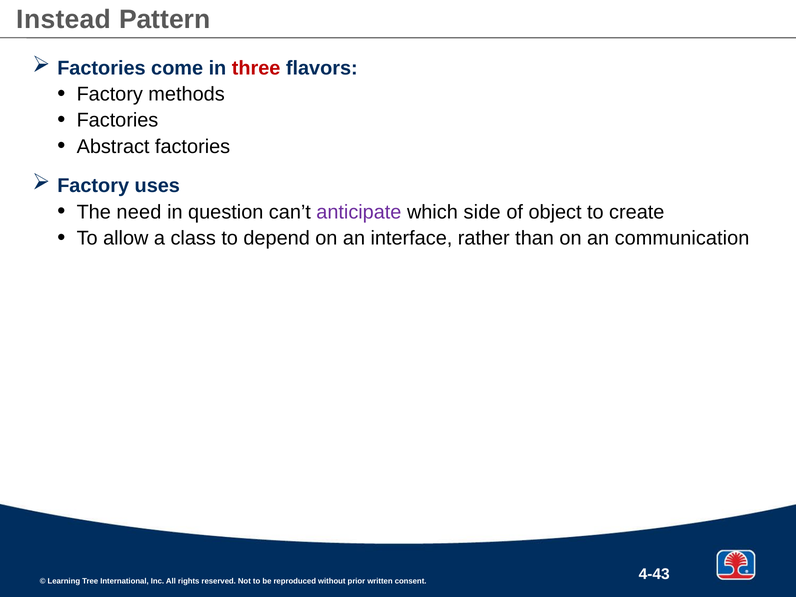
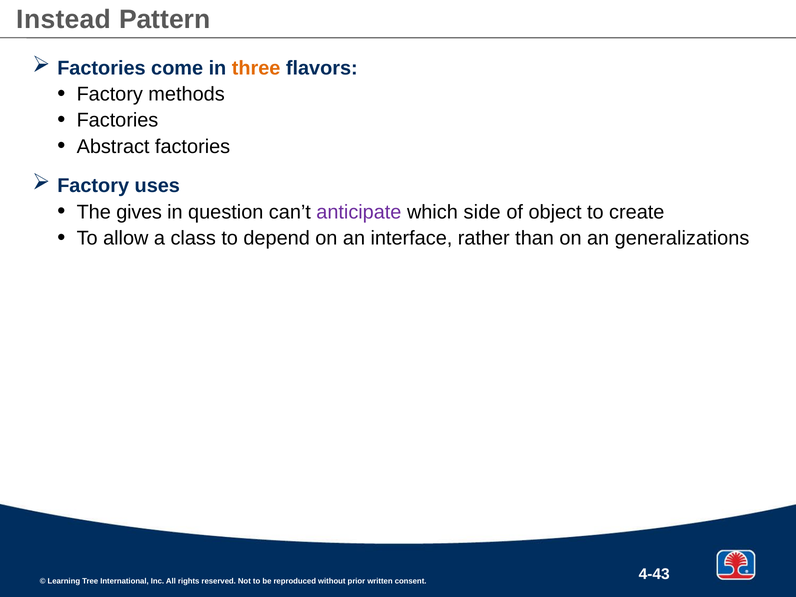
three colour: red -> orange
need: need -> gives
communication: communication -> generalizations
